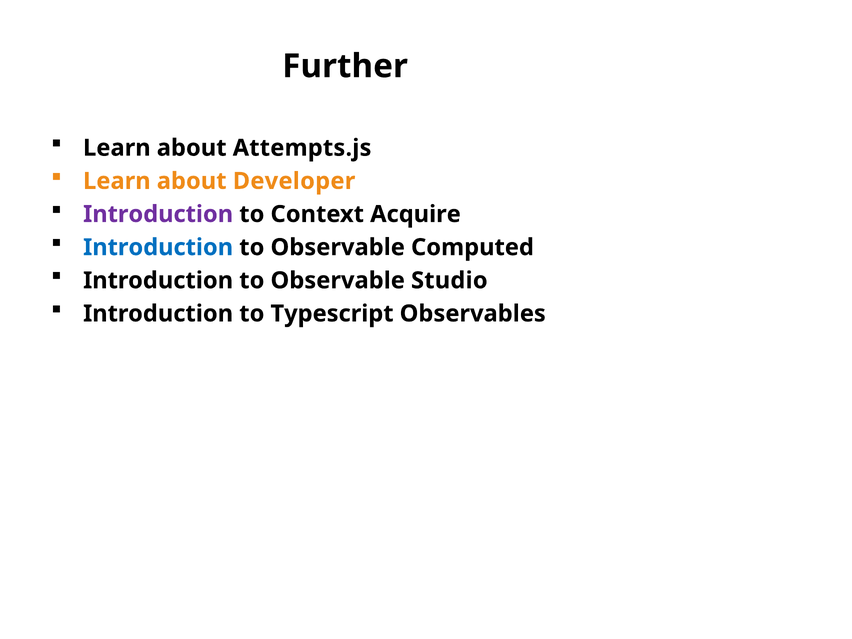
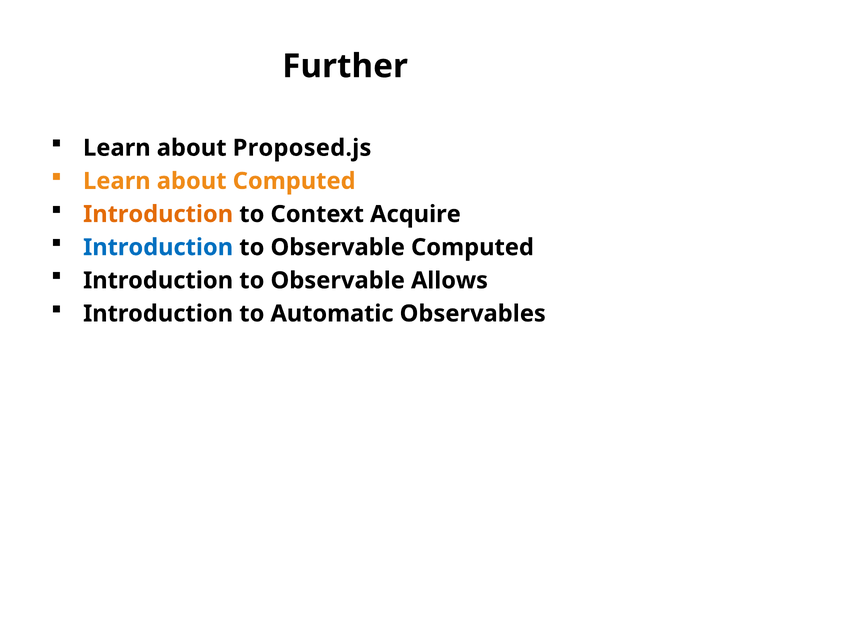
Attempts.js: Attempts.js -> Proposed.js
about Developer: Developer -> Computed
Introduction at (158, 214) colour: purple -> orange
Studio: Studio -> Allows
Typescript: Typescript -> Automatic
